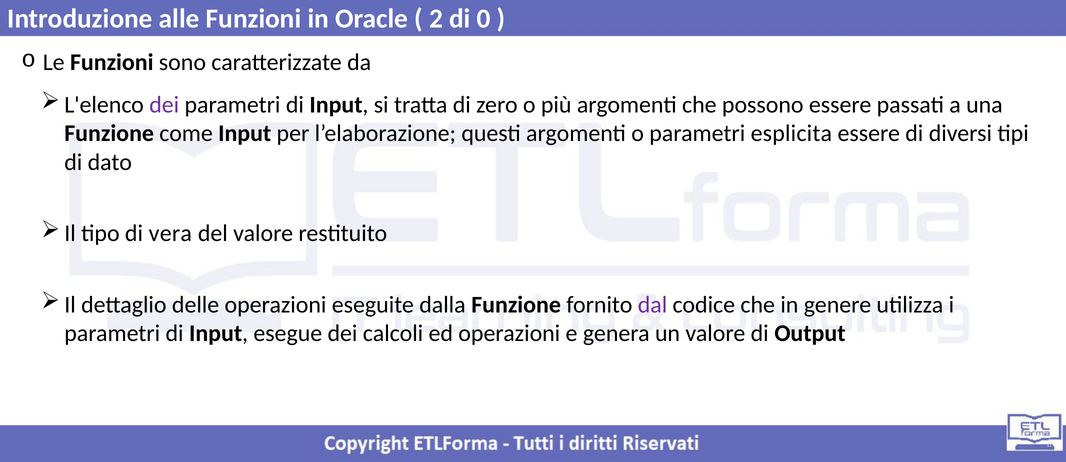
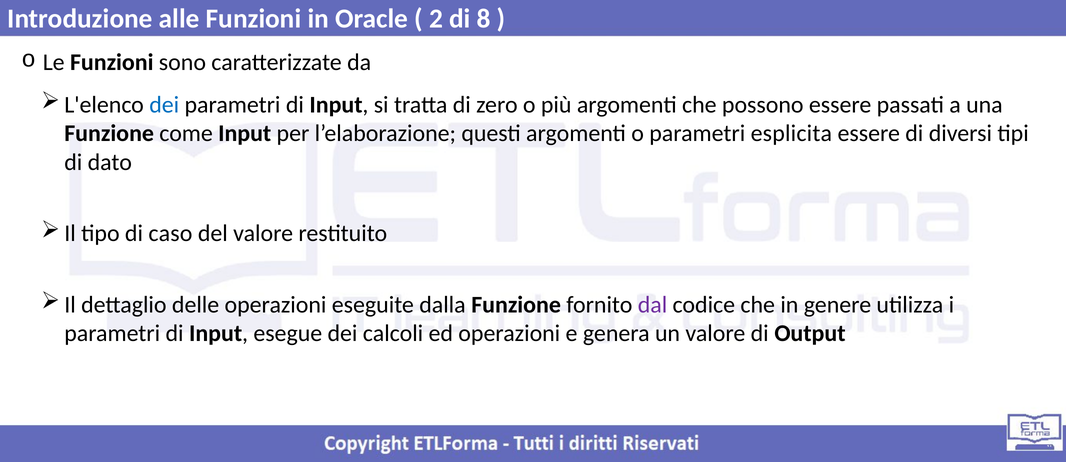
0: 0 -> 8
dei at (164, 105) colour: purple -> blue
vera: vera -> caso
